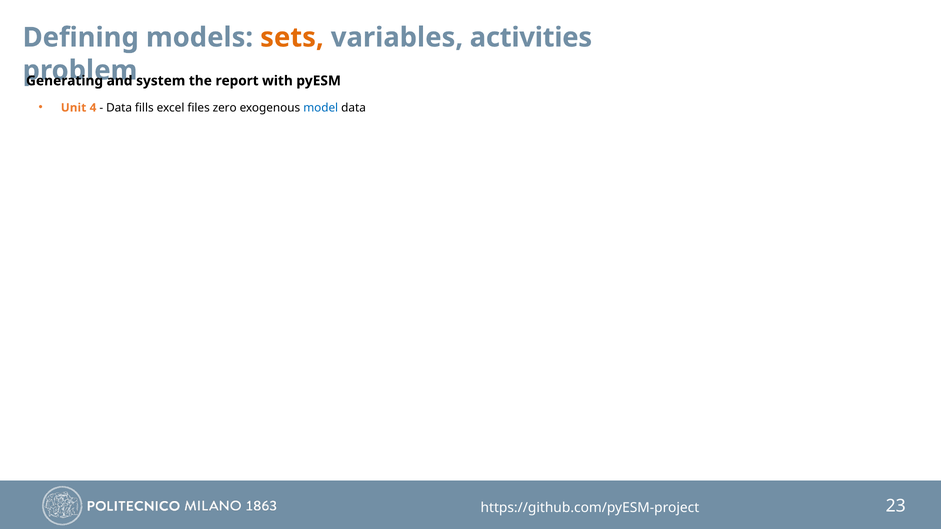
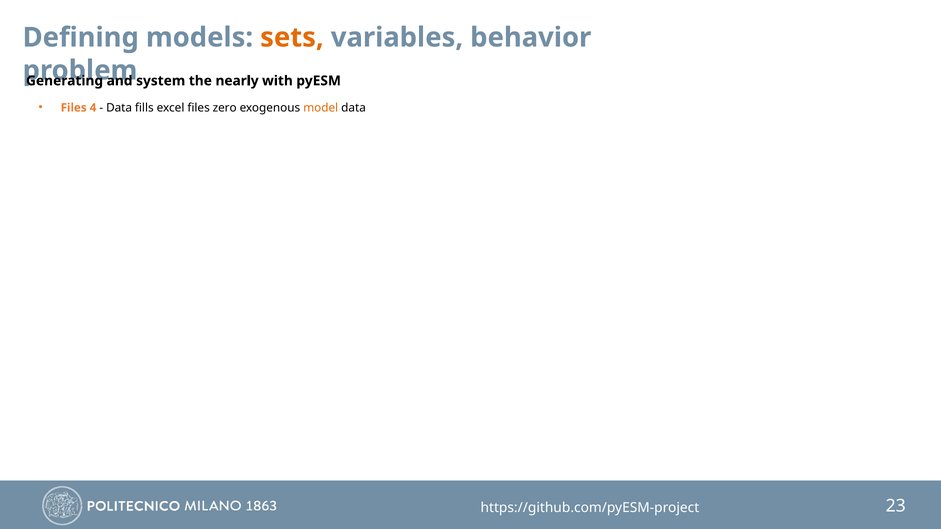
activities: activities -> behavior
report: report -> nearly
Unit at (74, 108): Unit -> Files
model colour: blue -> orange
